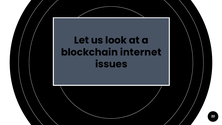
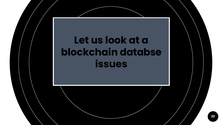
internet: internet -> databse
